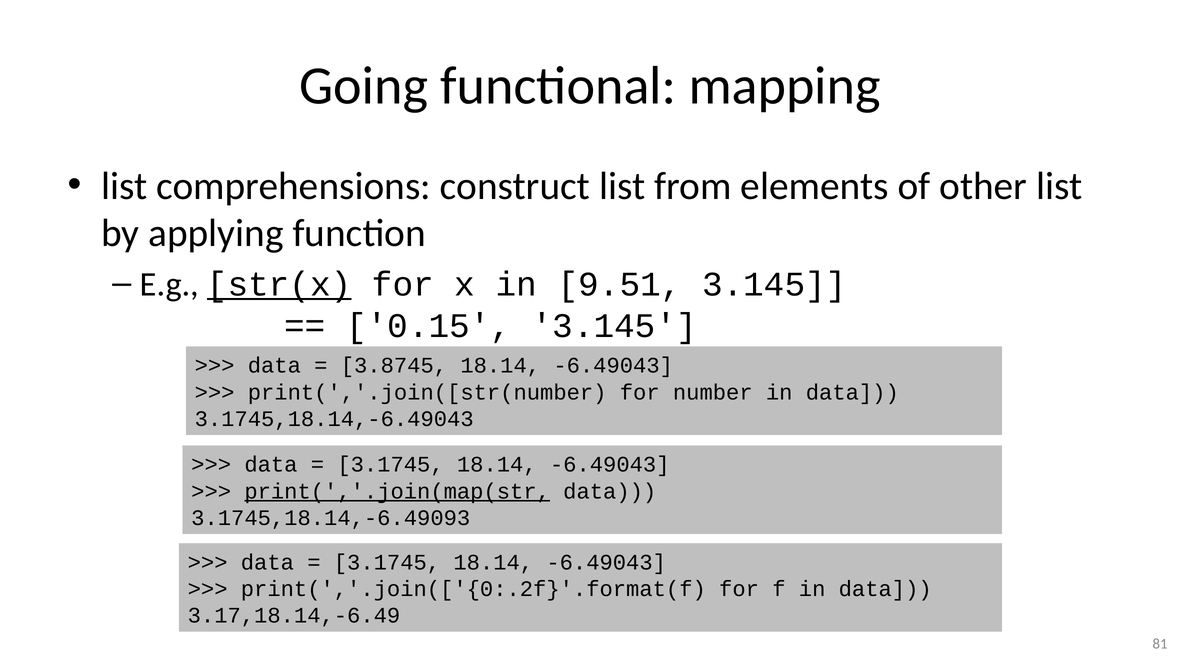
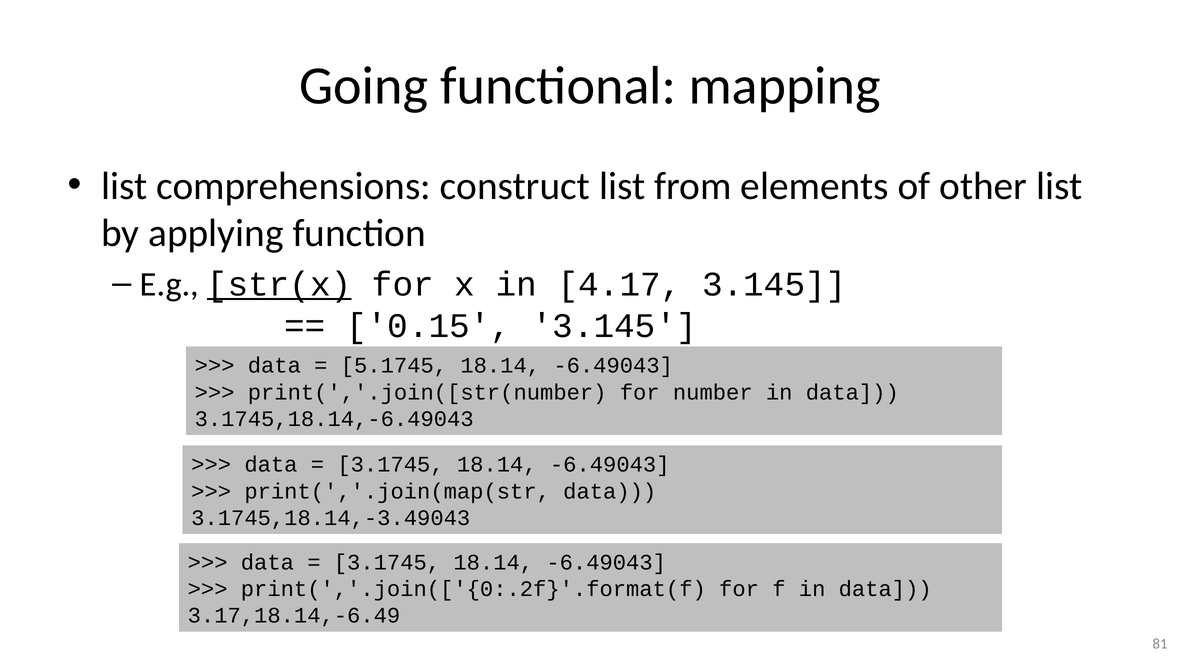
9.51: 9.51 -> 4.17
3.8745: 3.8745 -> 5.1745
print(','.join(map(str underline: present -> none
3.1745,18.14,-6.49093: 3.1745,18.14,-6.49093 -> 3.1745,18.14,-3.49043
